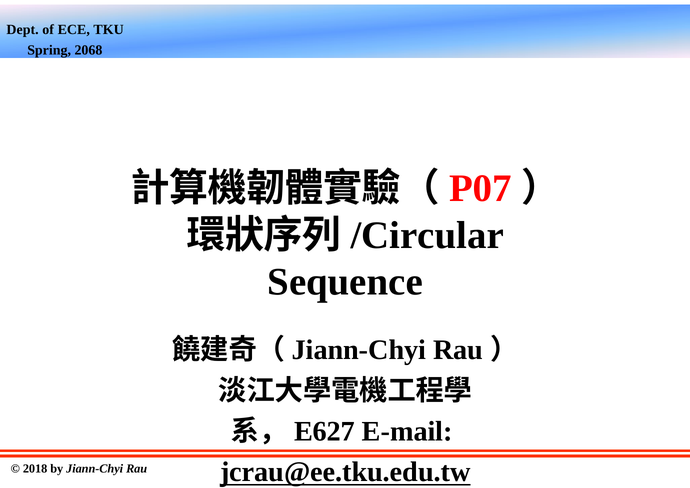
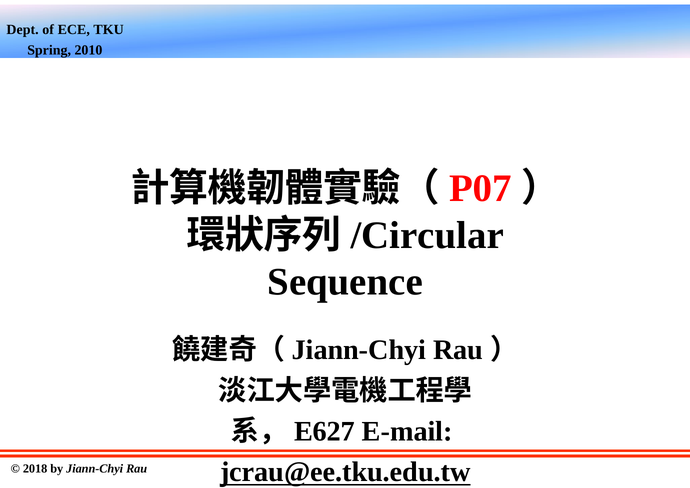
2068: 2068 -> 2010
